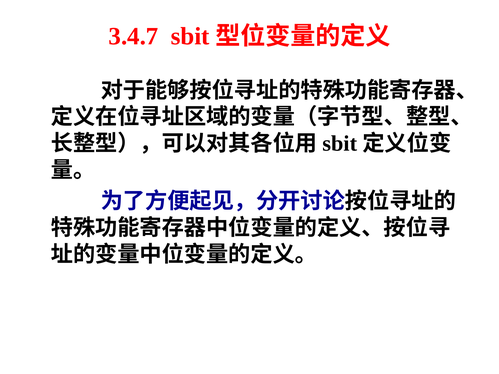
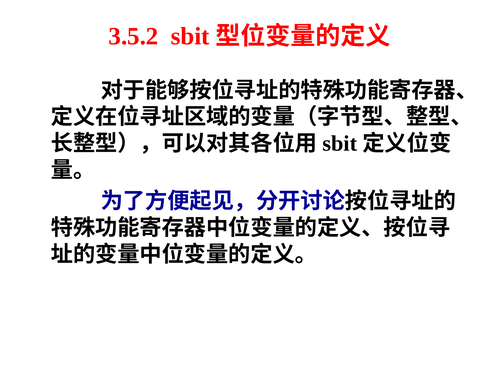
3.4.7: 3.4.7 -> 3.5.2
